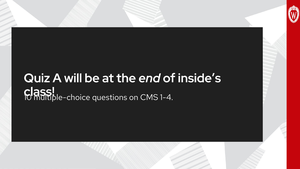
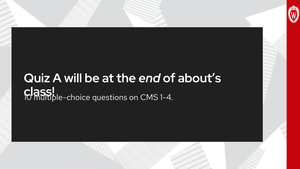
inside’s: inside’s -> about’s
